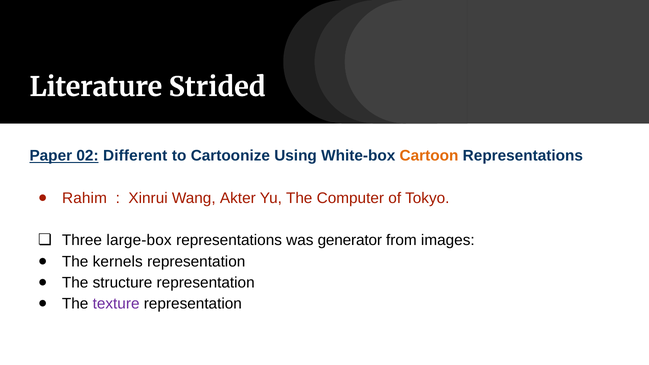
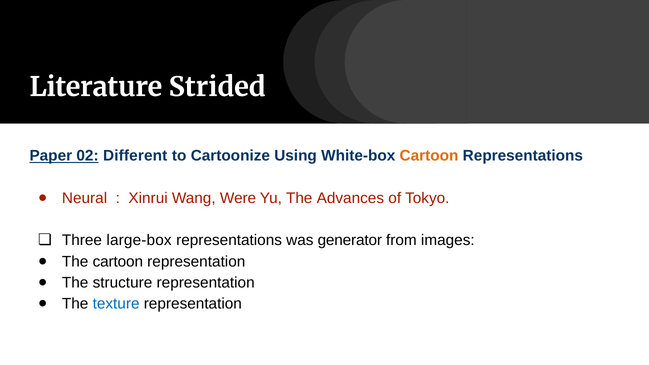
Rahim: Rahim -> Neural
Akter: Akter -> Were
Computer: Computer -> Advances
The kernels: kernels -> cartoon
texture colour: purple -> blue
